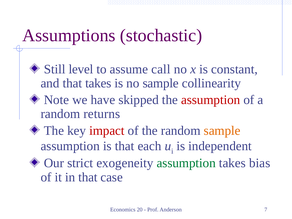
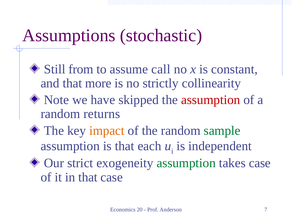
level: level -> from
that takes: takes -> more
no sample: sample -> strictly
impact colour: red -> orange
sample at (222, 131) colour: orange -> green
takes bias: bias -> case
